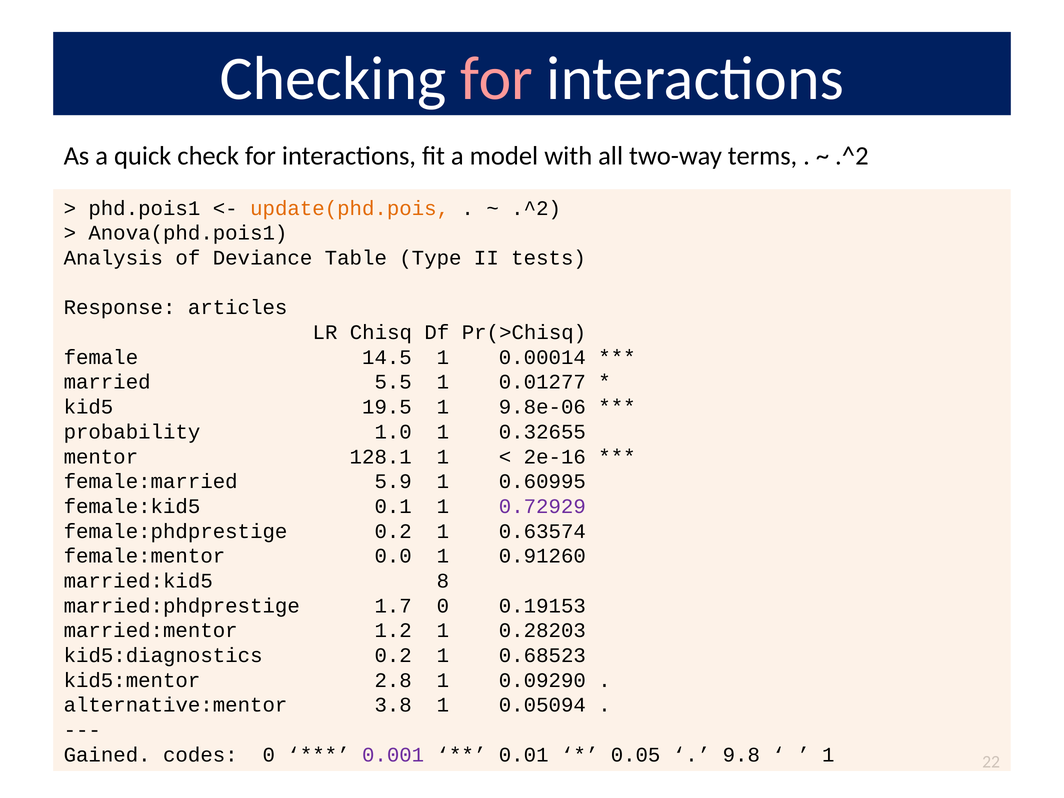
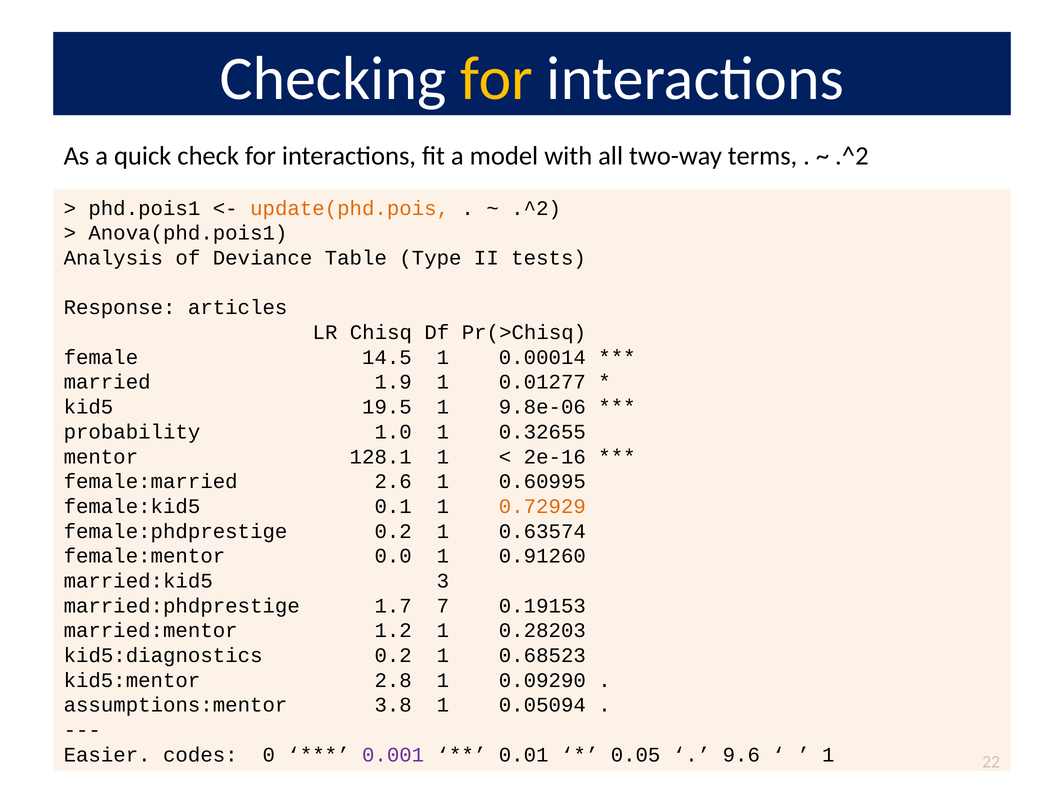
for at (496, 79) colour: pink -> yellow
5.5: 5.5 -> 1.9
5.9: 5.9 -> 2.6
0.72929 colour: purple -> orange
8: 8 -> 3
1.7 0: 0 -> 7
alternative:mentor: alternative:mentor -> assumptions:mentor
Gained: Gained -> Easier
9.8: 9.8 -> 9.6
